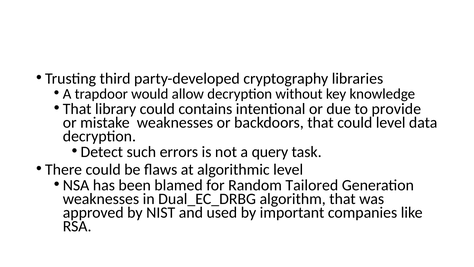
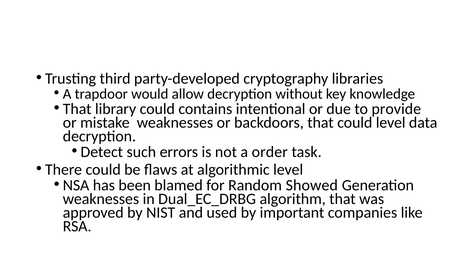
query: query -> order
Tailored: Tailored -> Showed
